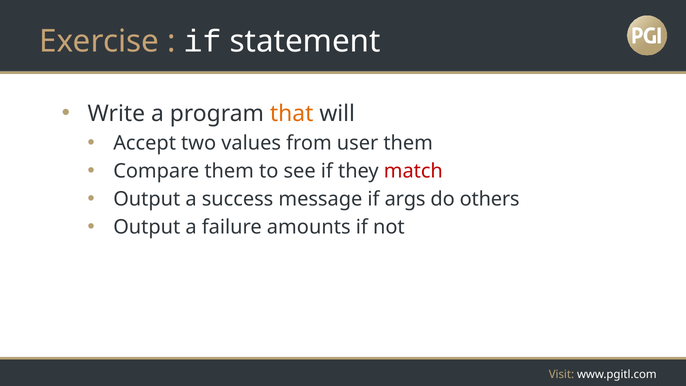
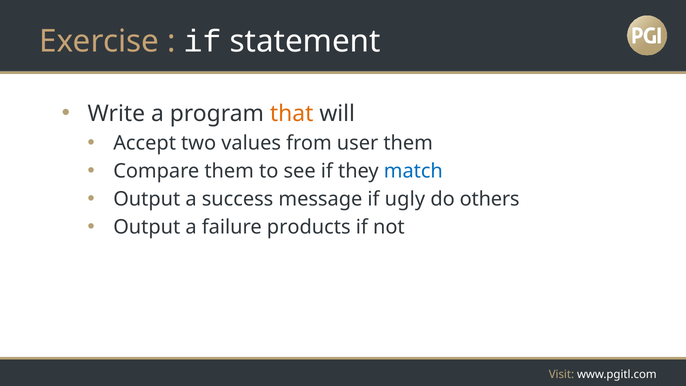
match colour: red -> blue
args: args -> ugly
amounts: amounts -> products
